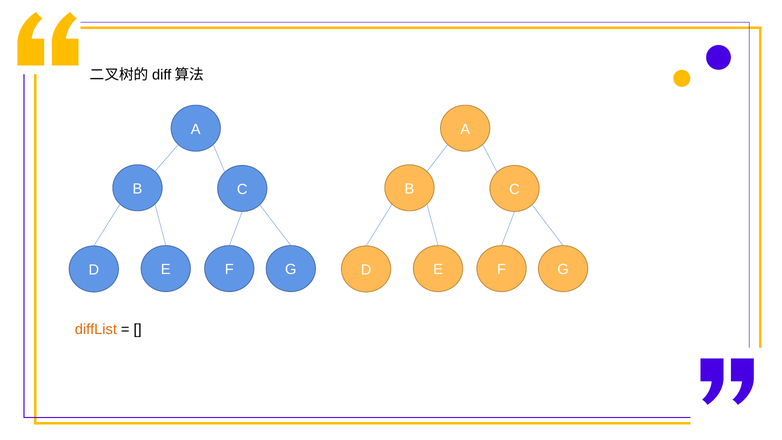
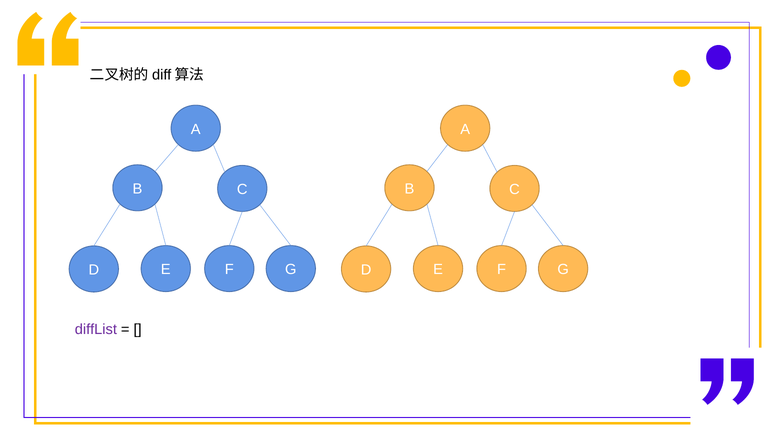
diffList colour: orange -> purple
